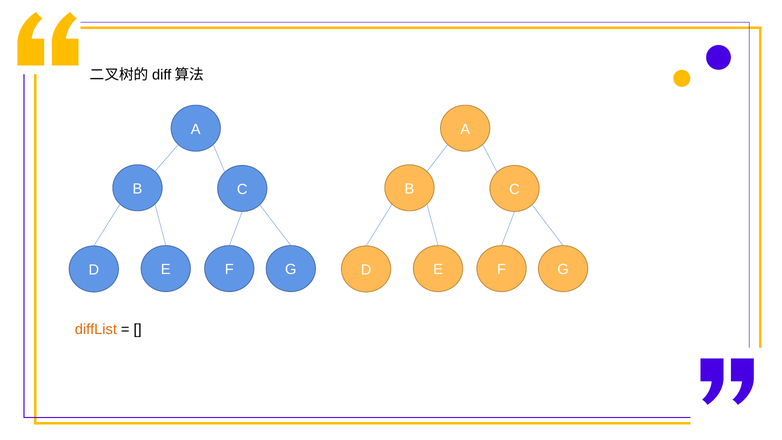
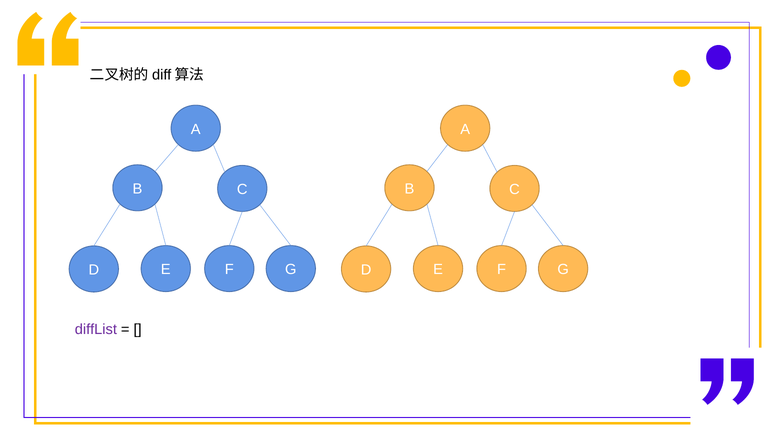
diffList colour: orange -> purple
